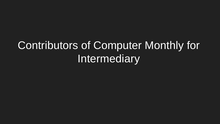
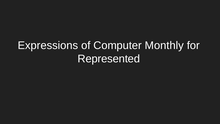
Contributors: Contributors -> Expressions
Intermediary: Intermediary -> Represented
